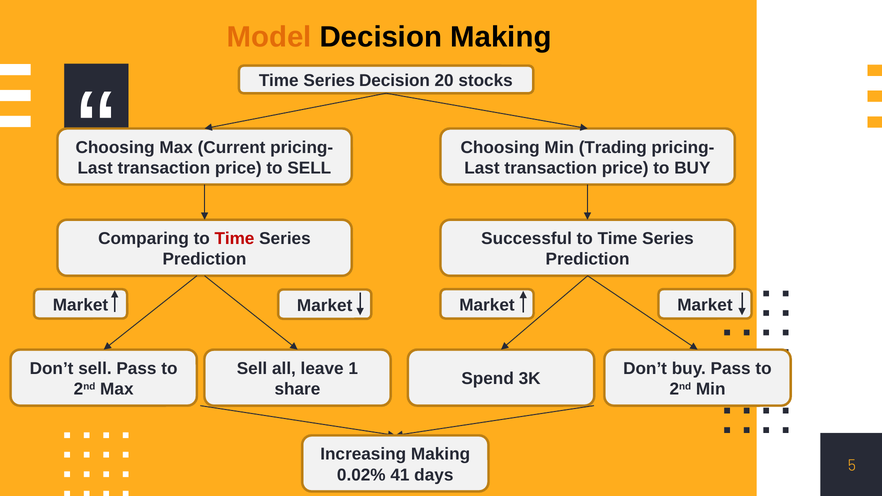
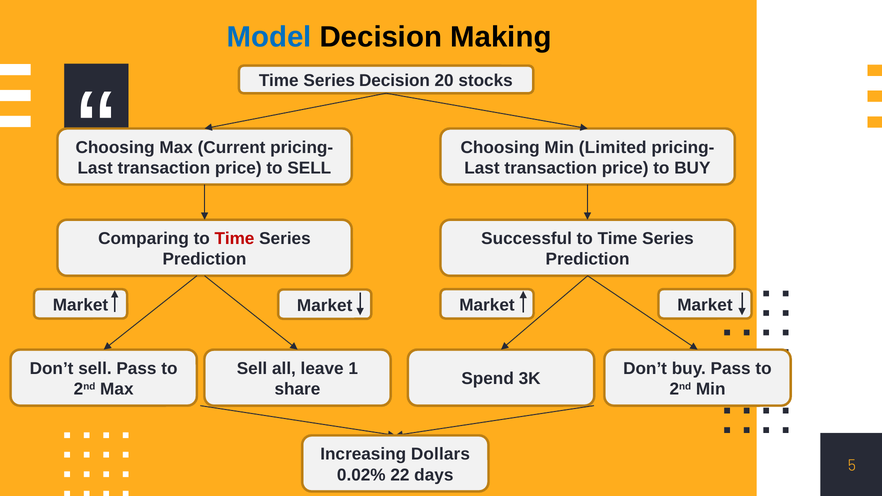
Model colour: orange -> blue
Trading: Trading -> Limited
Increasing Making: Making -> Dollars
41: 41 -> 22
